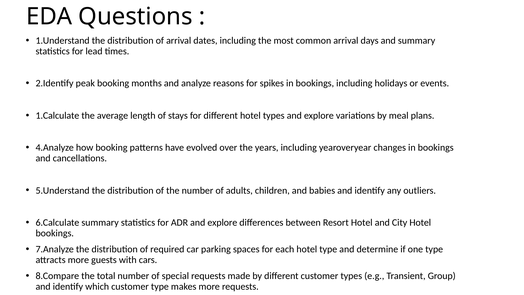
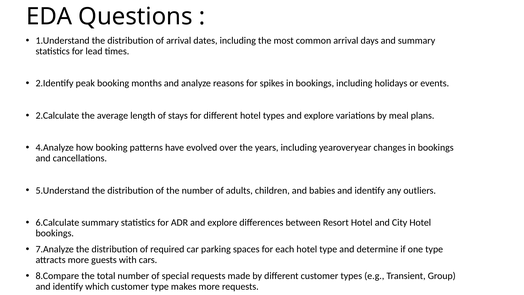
1.Calculate: 1.Calculate -> 2.Calculate
